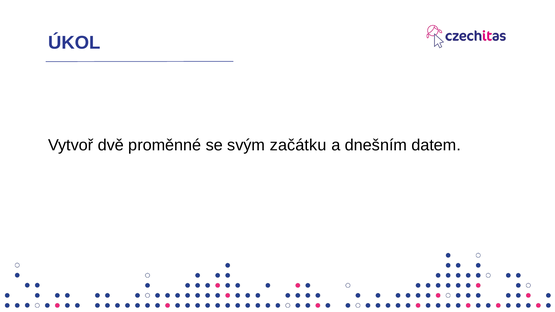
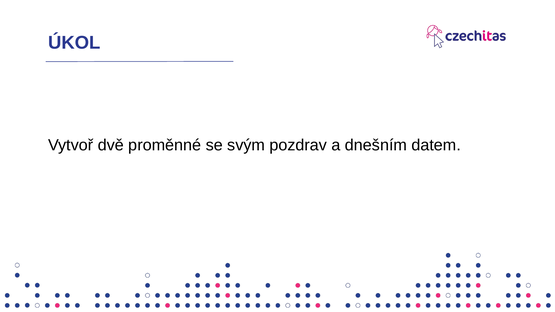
začátku: začátku -> pozdrav
